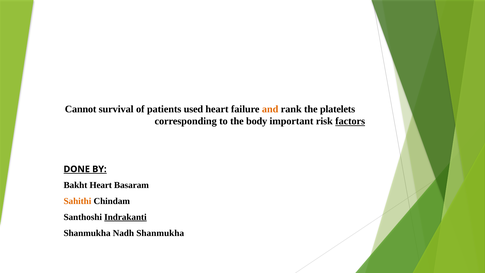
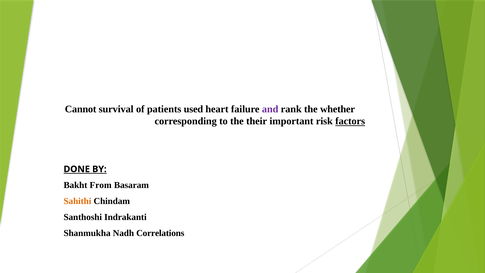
and colour: orange -> purple
platelets: platelets -> whether
body: body -> their
Bakht Heart: Heart -> From
Indrakanti underline: present -> none
Nadh Shanmukha: Shanmukha -> Correlations
